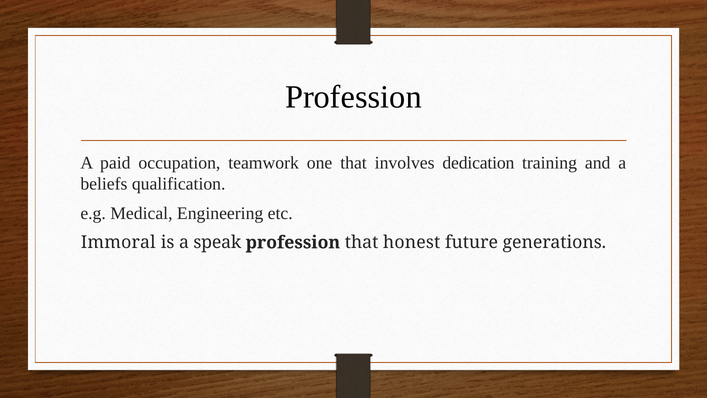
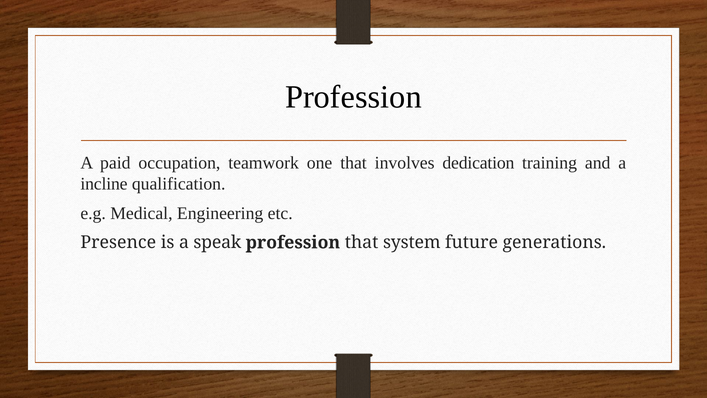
beliefs: beliefs -> incline
Immoral: Immoral -> Presence
honest: honest -> system
